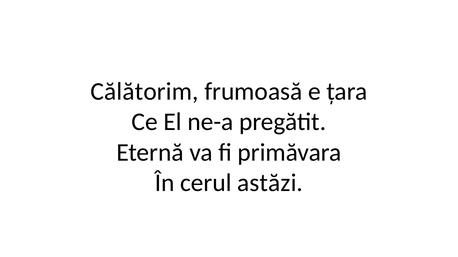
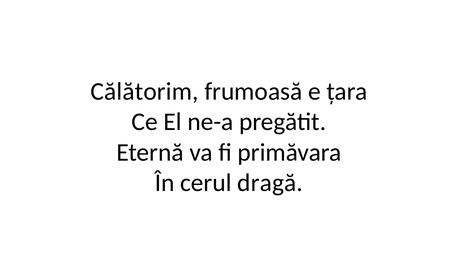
astăzi: astăzi -> dragă
